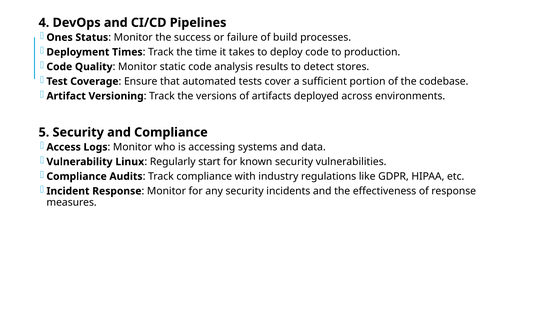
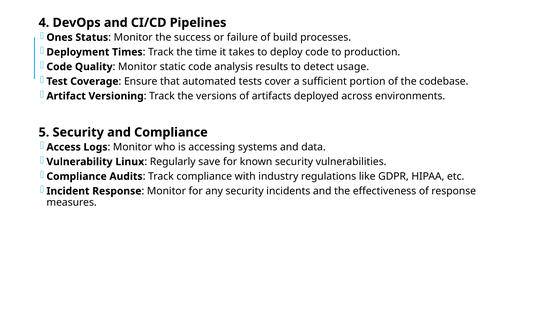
stores: stores -> usage
start: start -> save
